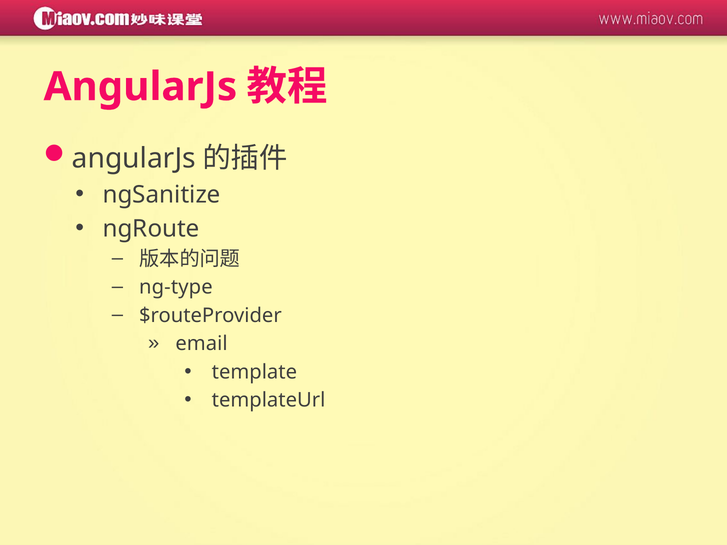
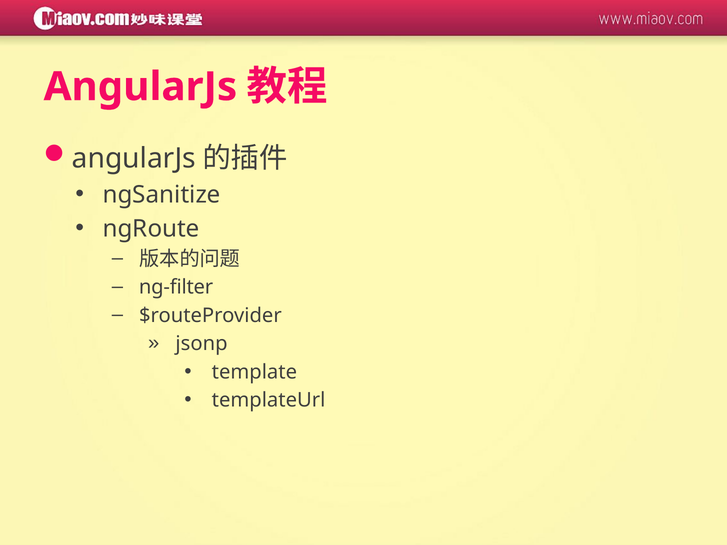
ng-type: ng-type -> ng-filter
email: email -> jsonp
